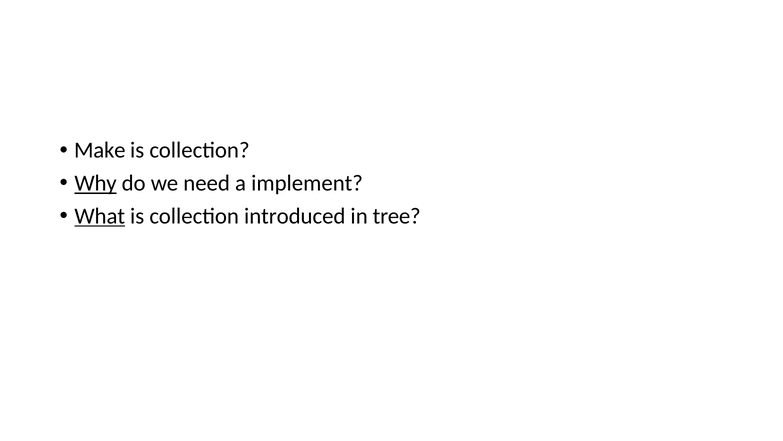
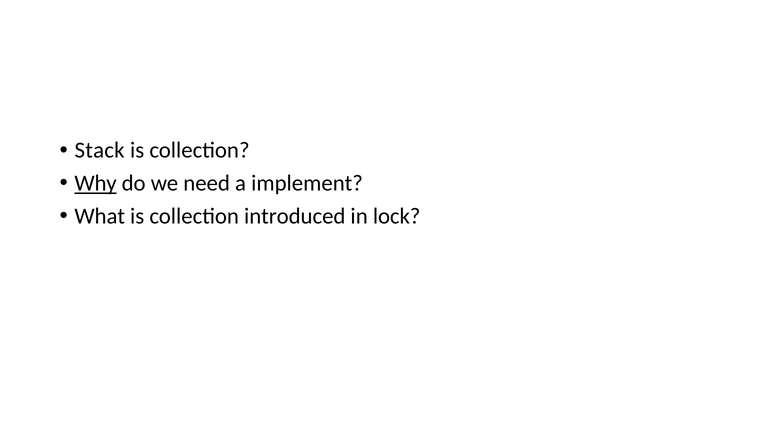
Make: Make -> Stack
What underline: present -> none
tree: tree -> lock
